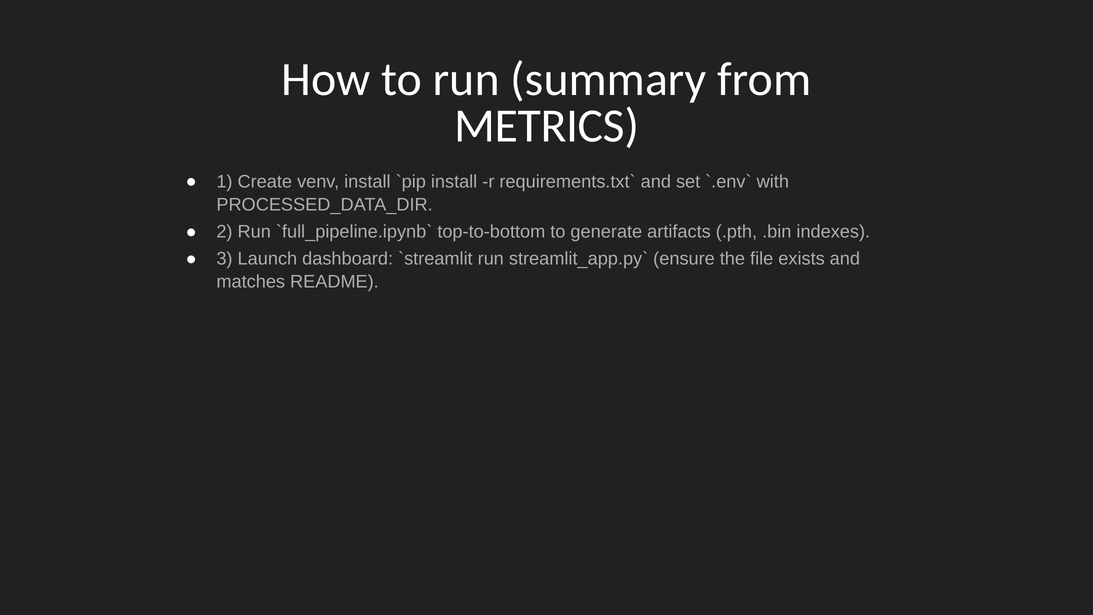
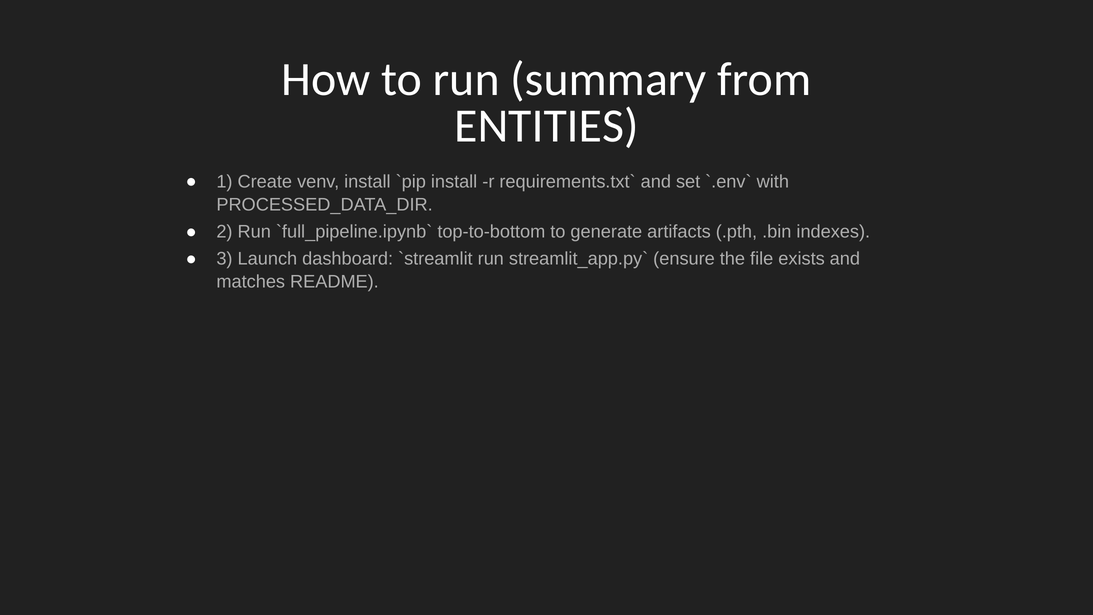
METRICS: METRICS -> ENTITIES
